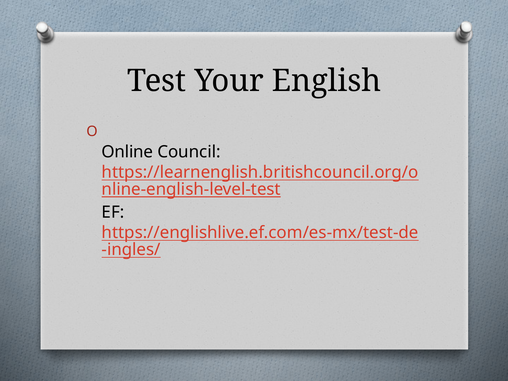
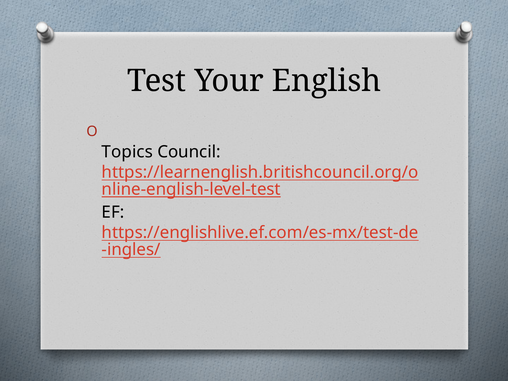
Online: Online -> Topics
